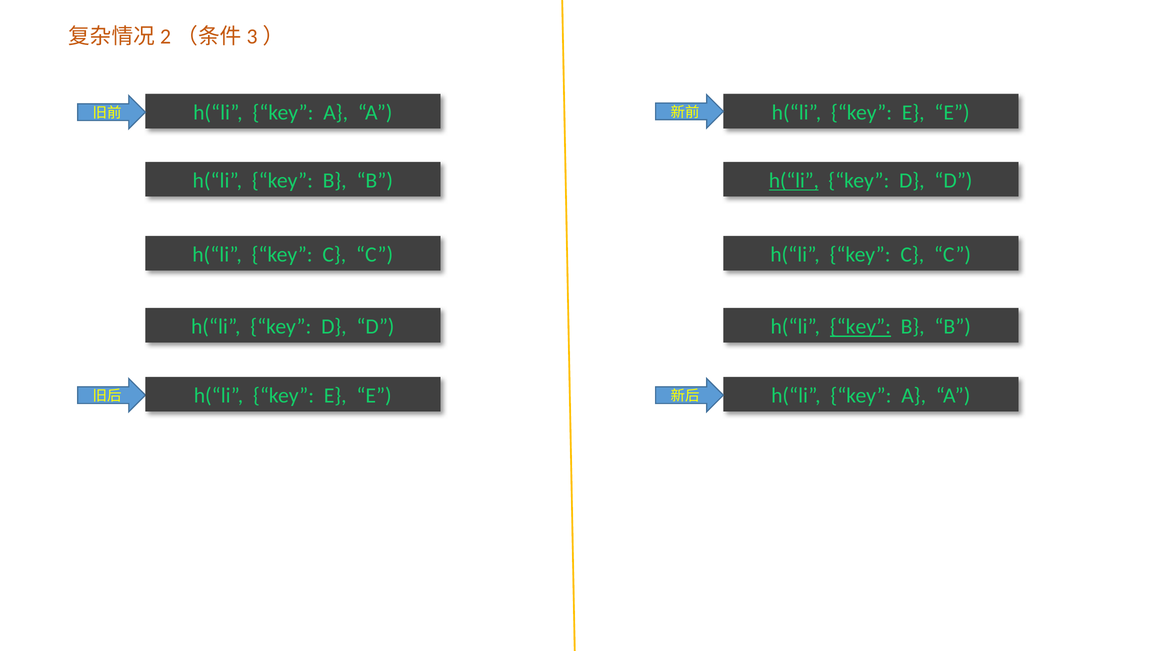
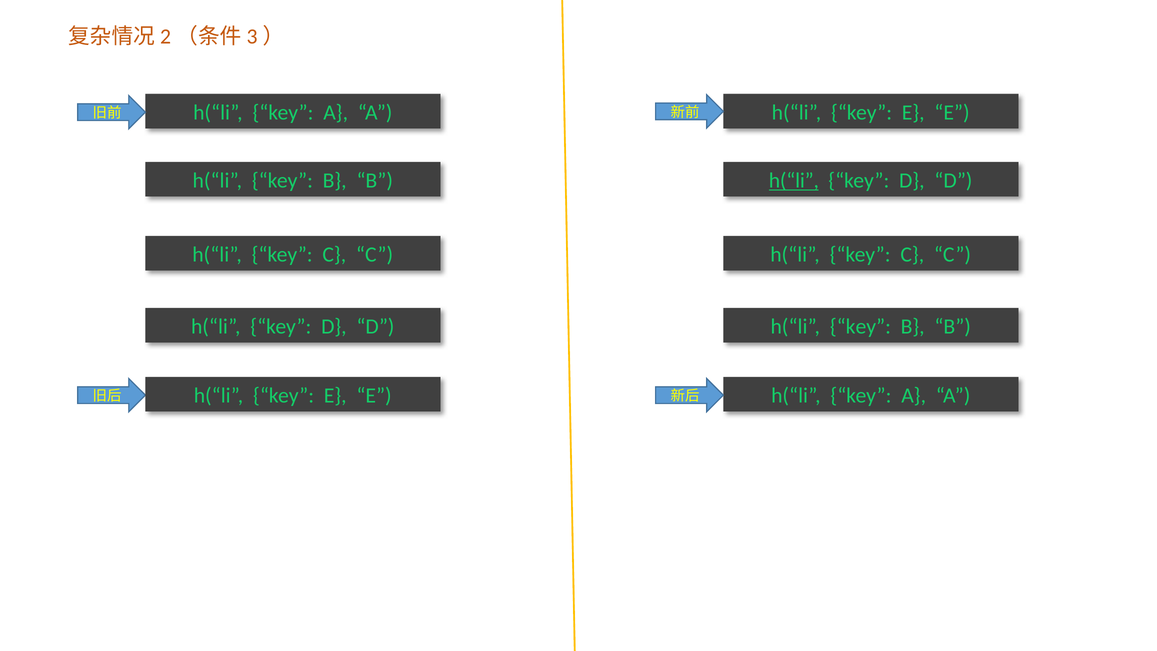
key at (860, 327) underline: present -> none
